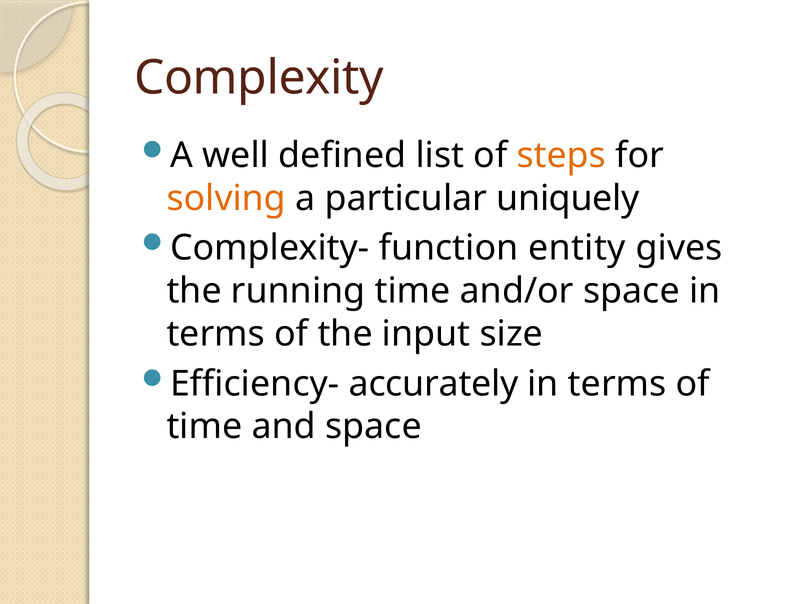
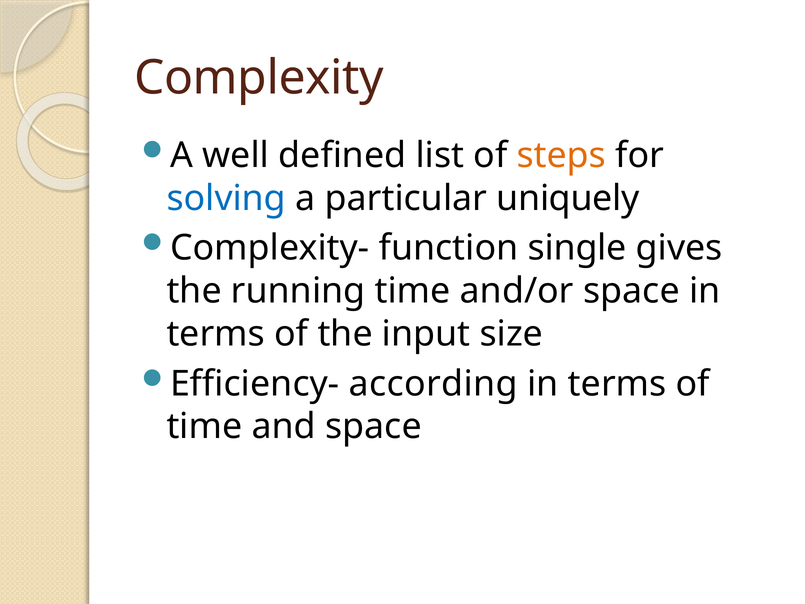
solving colour: orange -> blue
entity: entity -> single
accurately: accurately -> according
